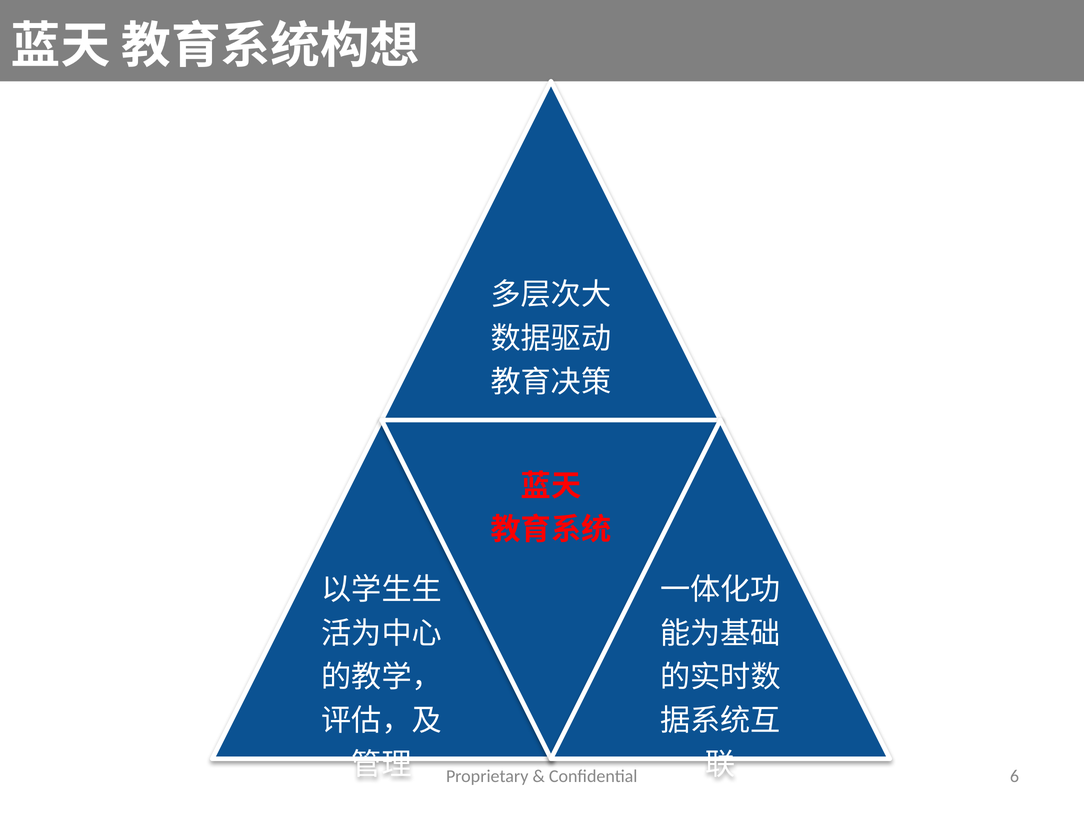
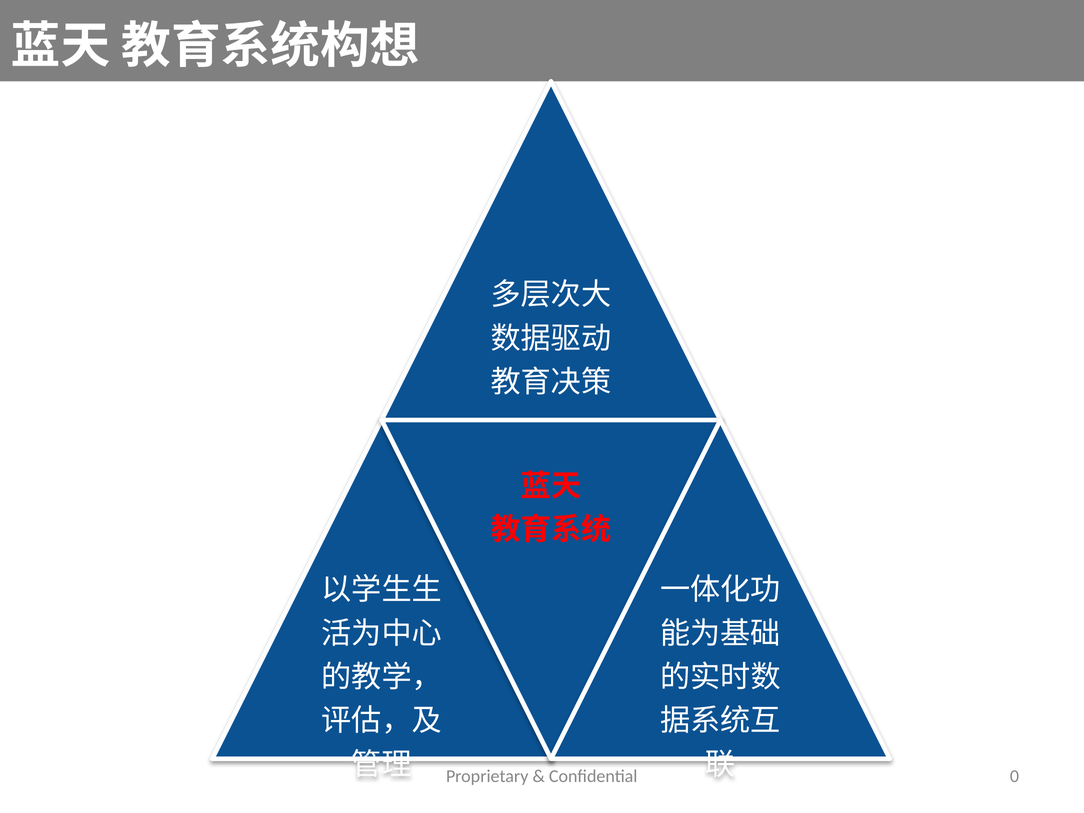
6: 6 -> 0
